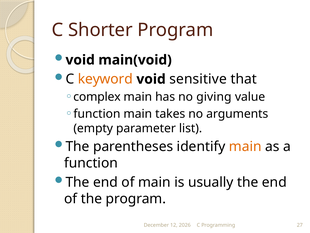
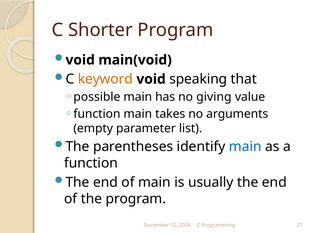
sensitive: sensitive -> speaking
complex: complex -> possible
main at (245, 146) colour: orange -> blue
